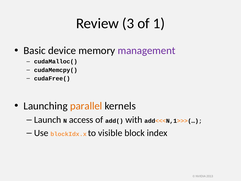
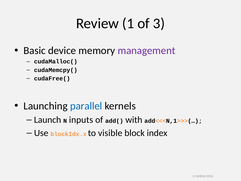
3: 3 -> 1
1: 1 -> 3
parallel colour: orange -> blue
access: access -> inputs
